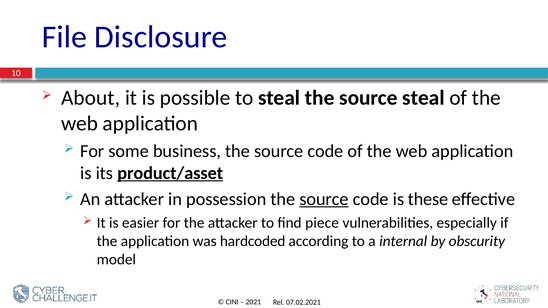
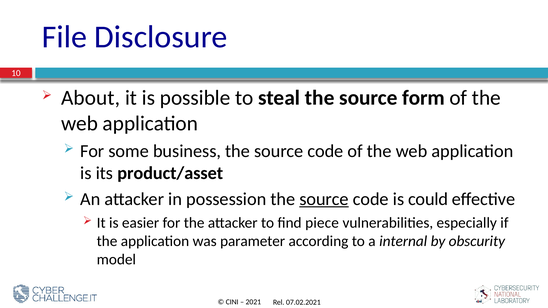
source steal: steal -> form
product/asset underline: present -> none
these: these -> could
hardcoded: hardcoded -> parameter
